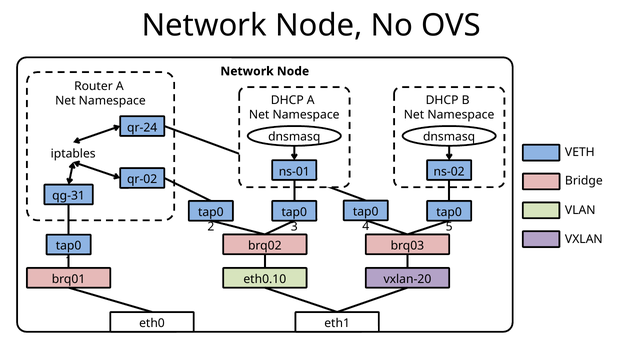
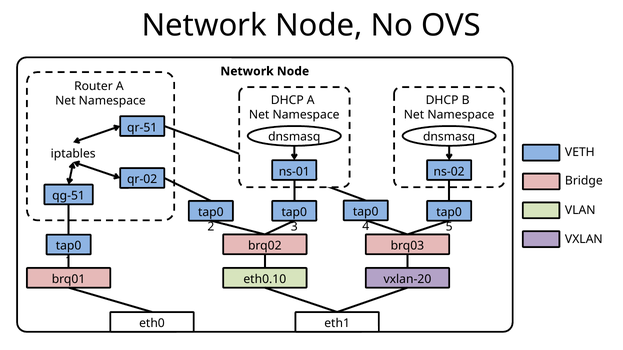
qr-24: qr-24 -> qr-51
qg-31: qg-31 -> qg-51
